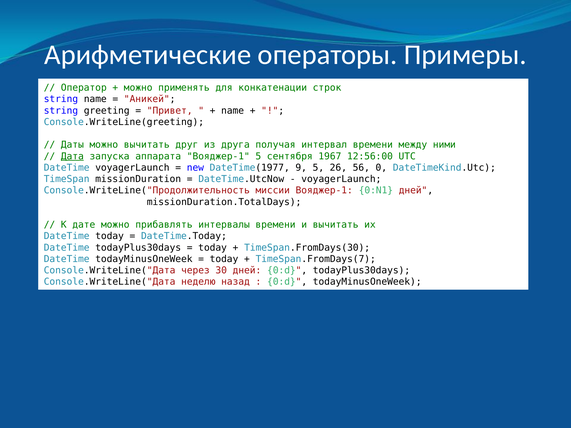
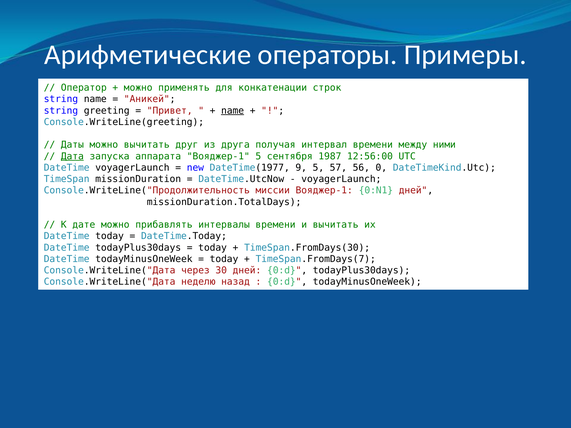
name at (233, 111) underline: none -> present
1967: 1967 -> 1987
26: 26 -> 57
